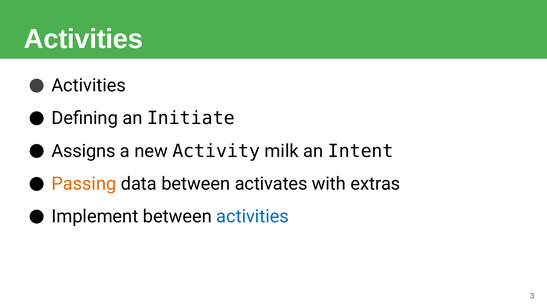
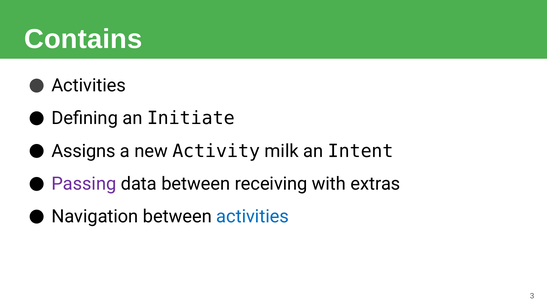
Activities at (83, 39): Activities -> Contains
Passing colour: orange -> purple
activates: activates -> receiving
Implement: Implement -> Navigation
